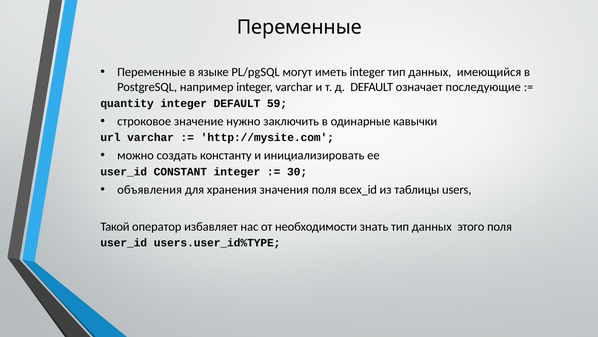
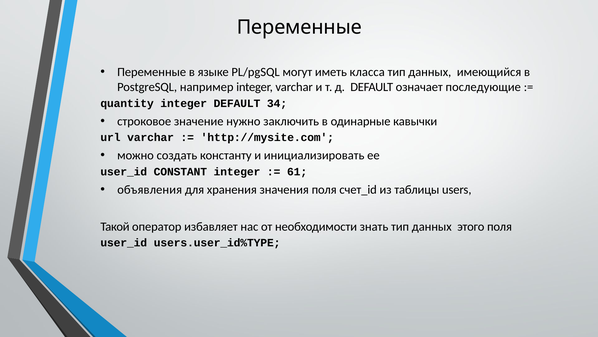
иметь integer: integer -> класса
59: 59 -> 34
30: 30 -> 61
всех_id: всех_id -> счет_id
